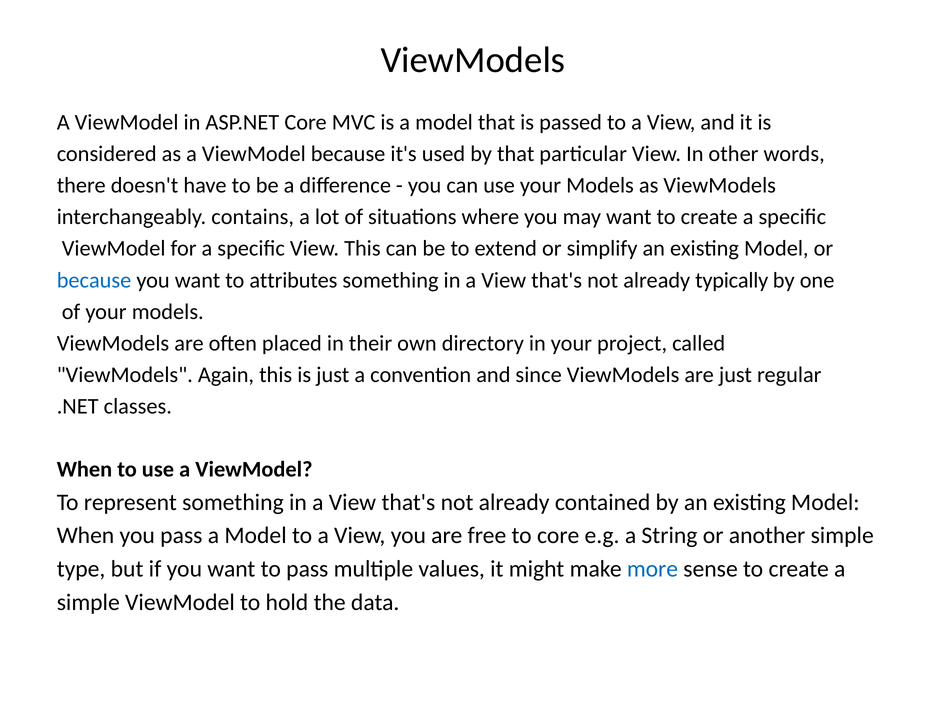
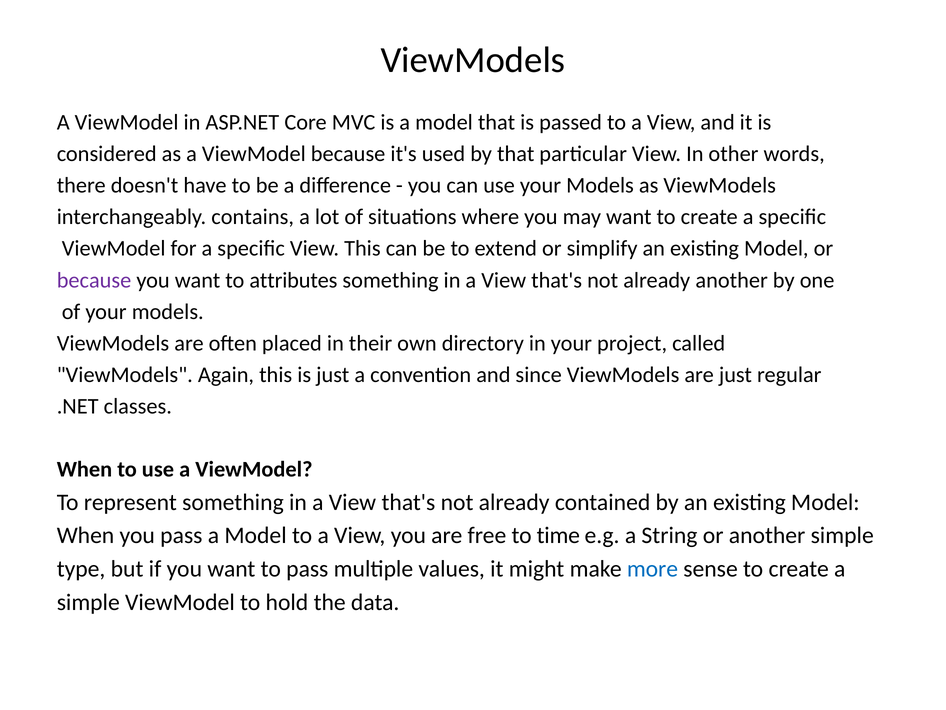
because at (94, 280) colour: blue -> purple
already typically: typically -> another
to core: core -> time
